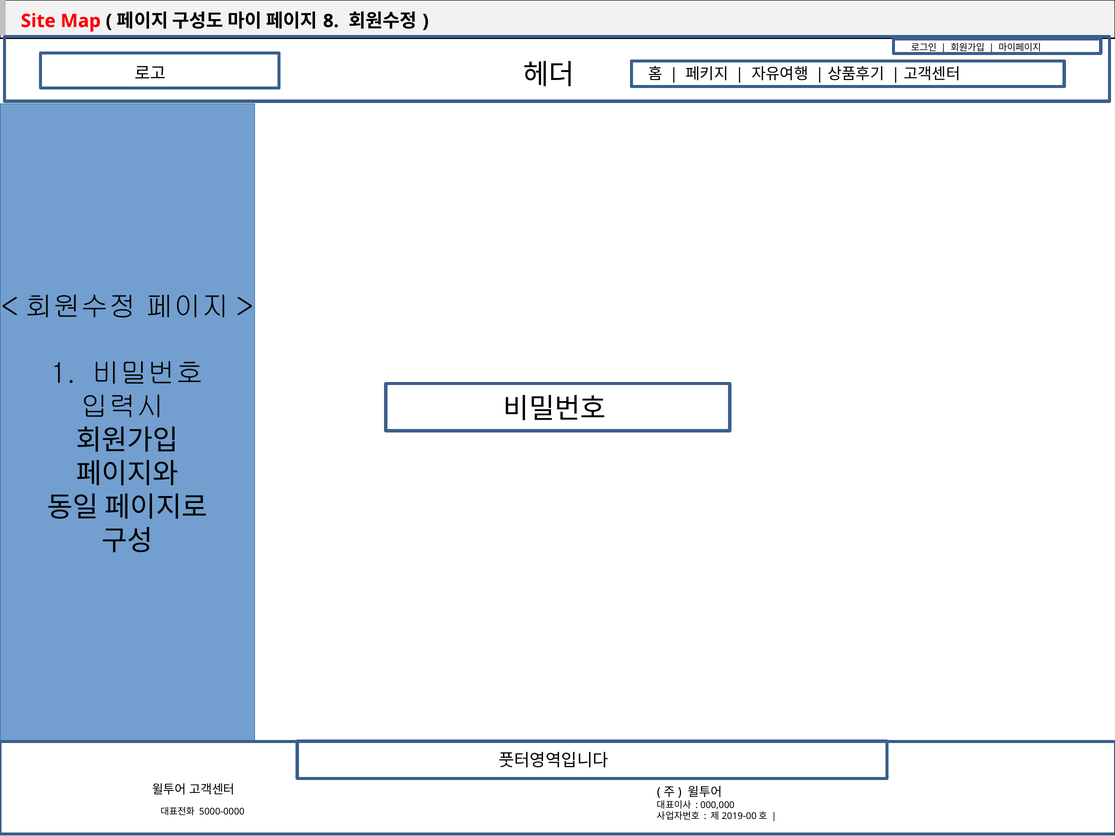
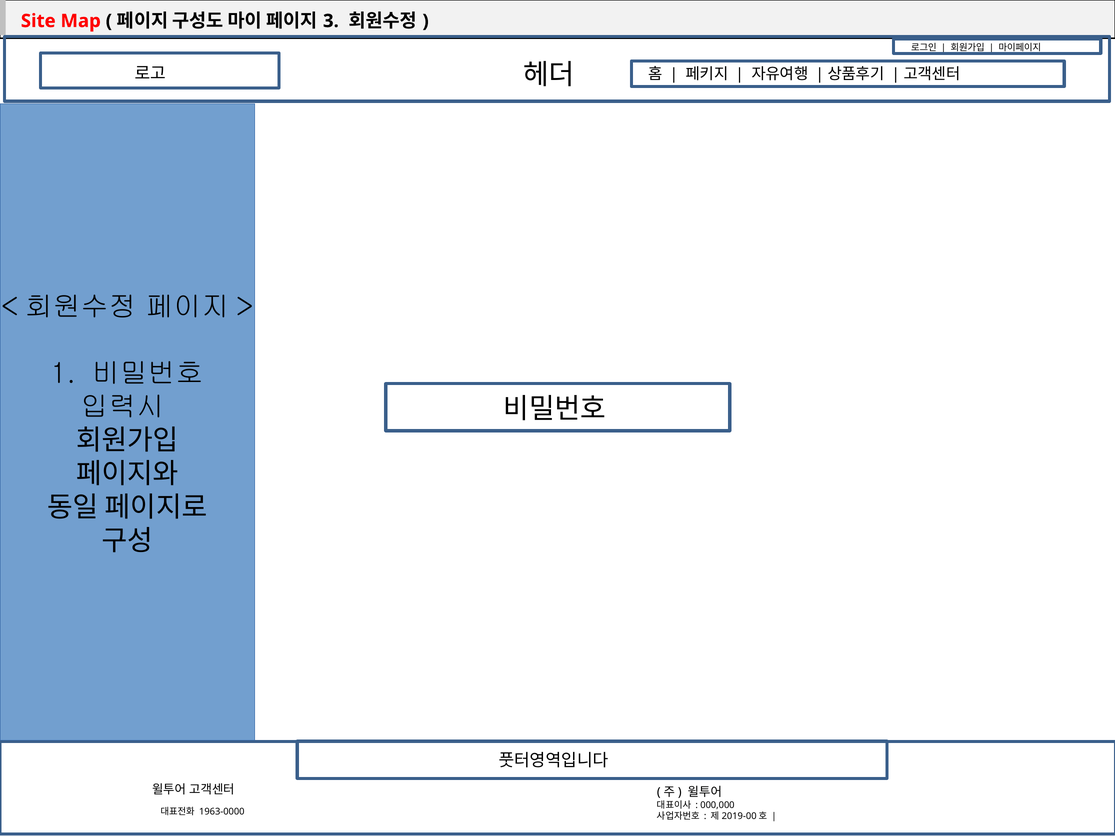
8: 8 -> 3
5000-0000: 5000-0000 -> 1963-0000
